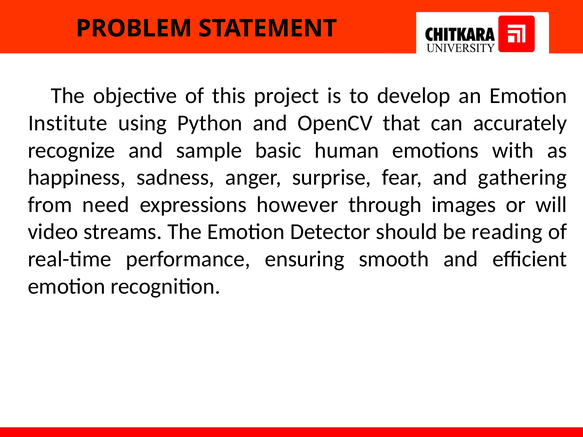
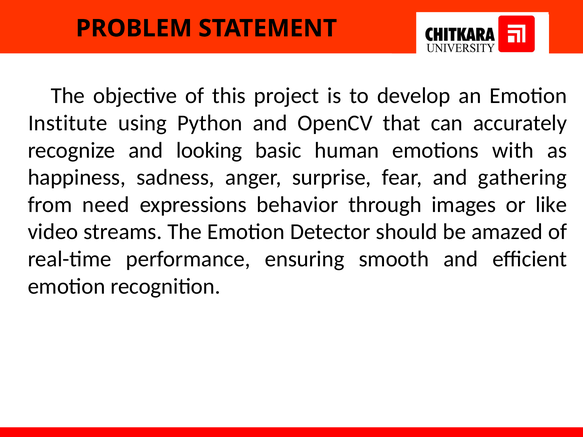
sample: sample -> looking
however: however -> behavior
will: will -> like
reading: reading -> amazed
